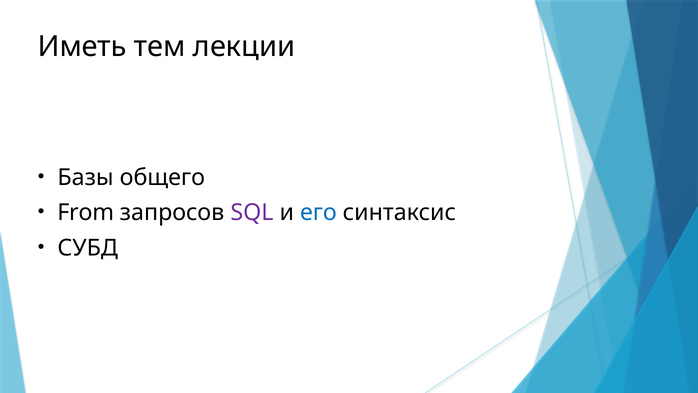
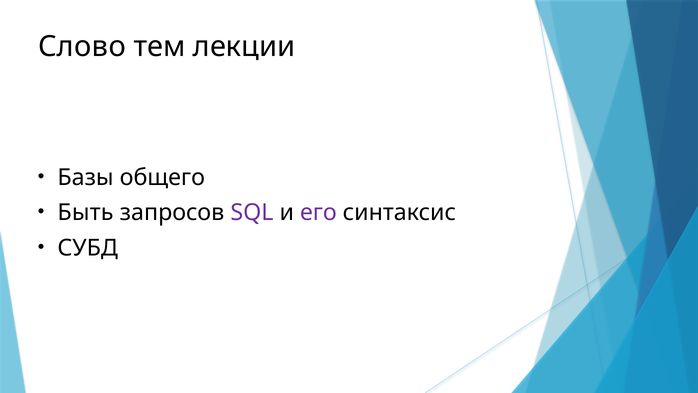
Иметь: Иметь -> Слово
From: From -> Быть
его colour: blue -> purple
